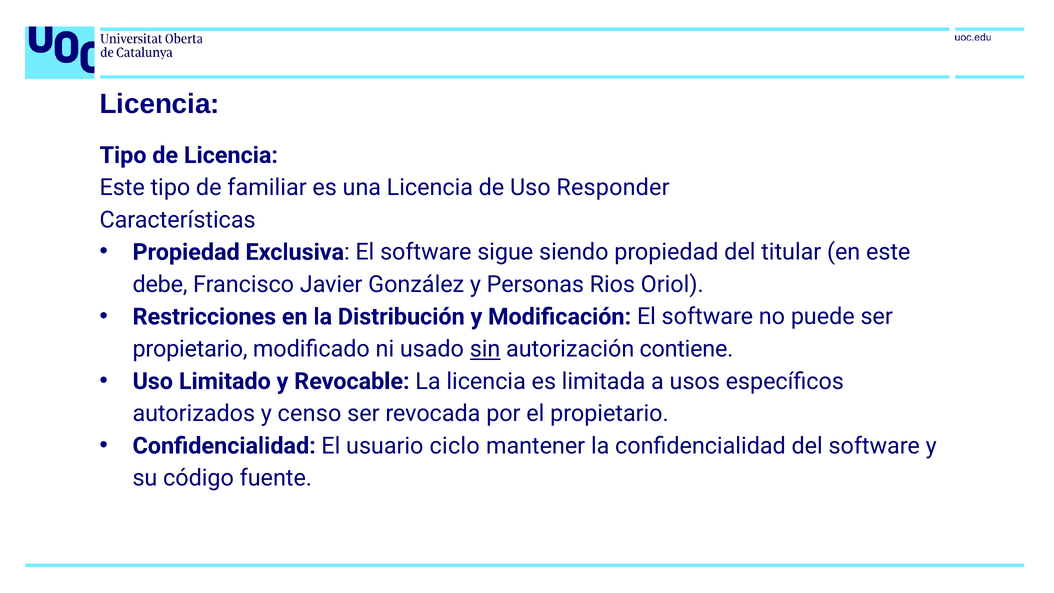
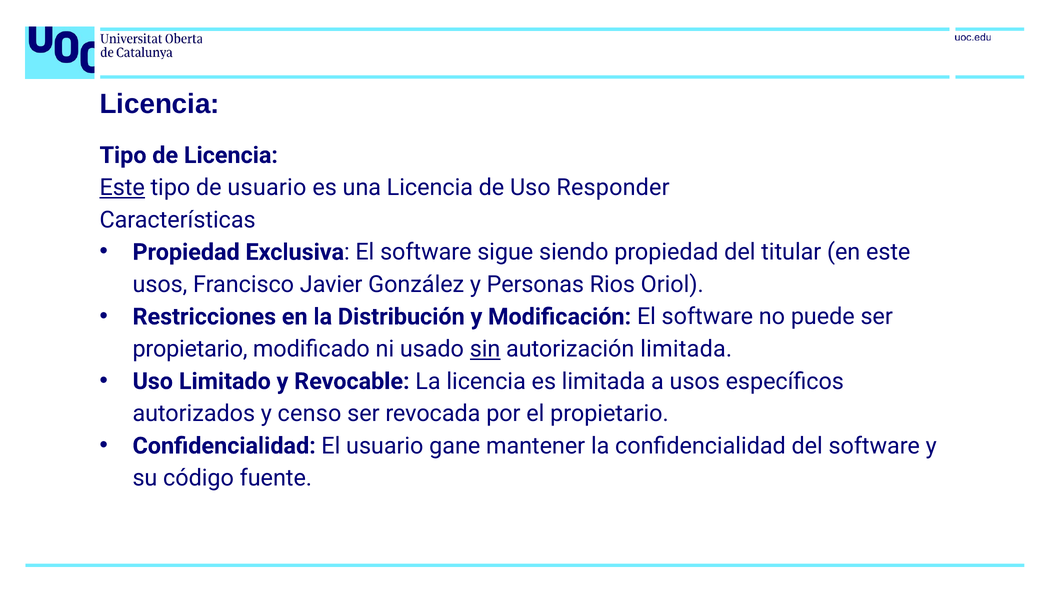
Este at (122, 188) underline: none -> present
de familiar: familiar -> usuario
debe at (160, 284): debe -> usos
autorización contiene: contiene -> limitada
ciclo: ciclo -> gane
